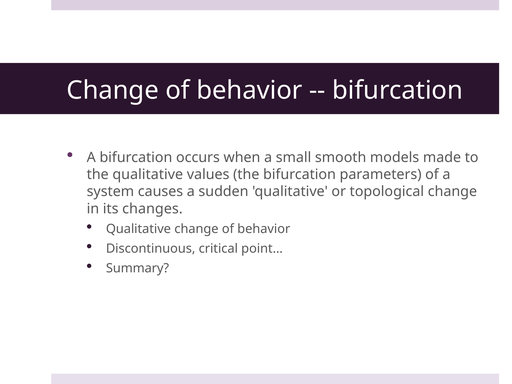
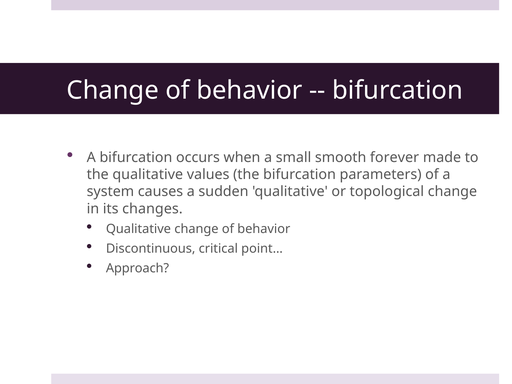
models: models -> forever
Summary: Summary -> Approach
